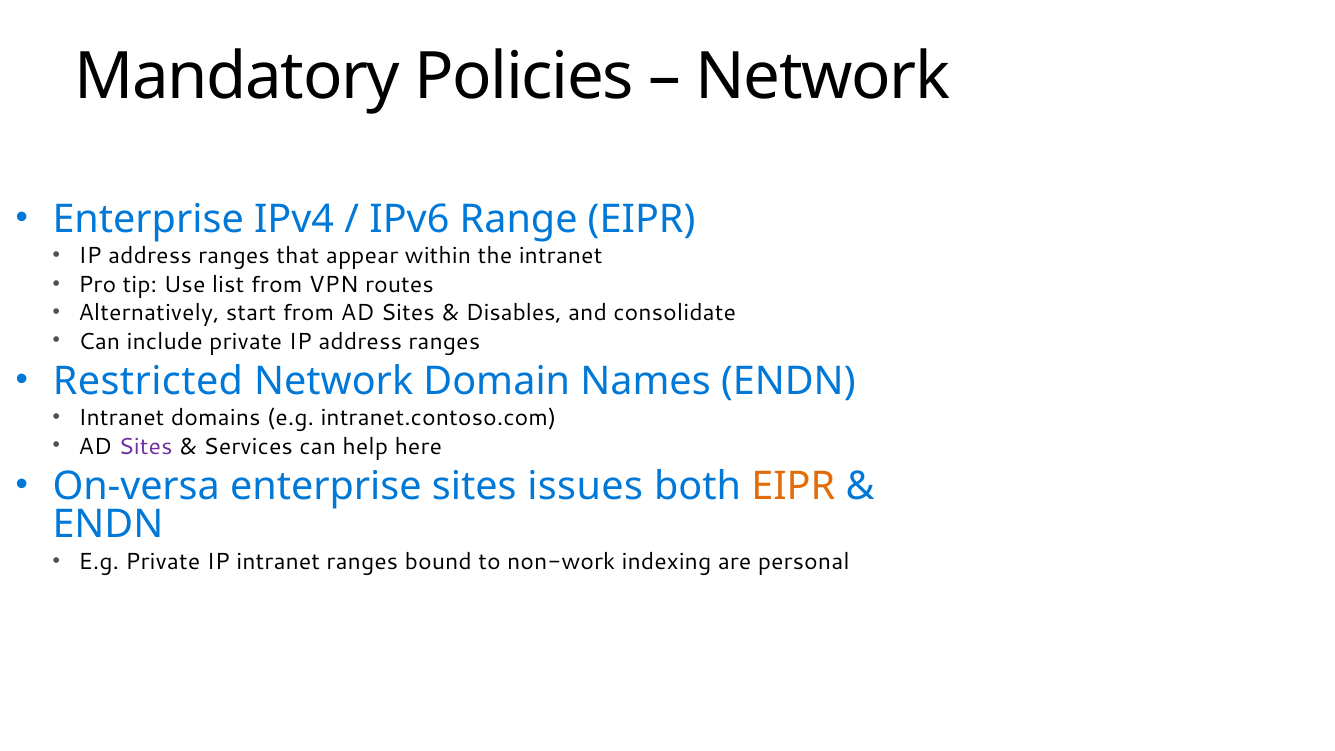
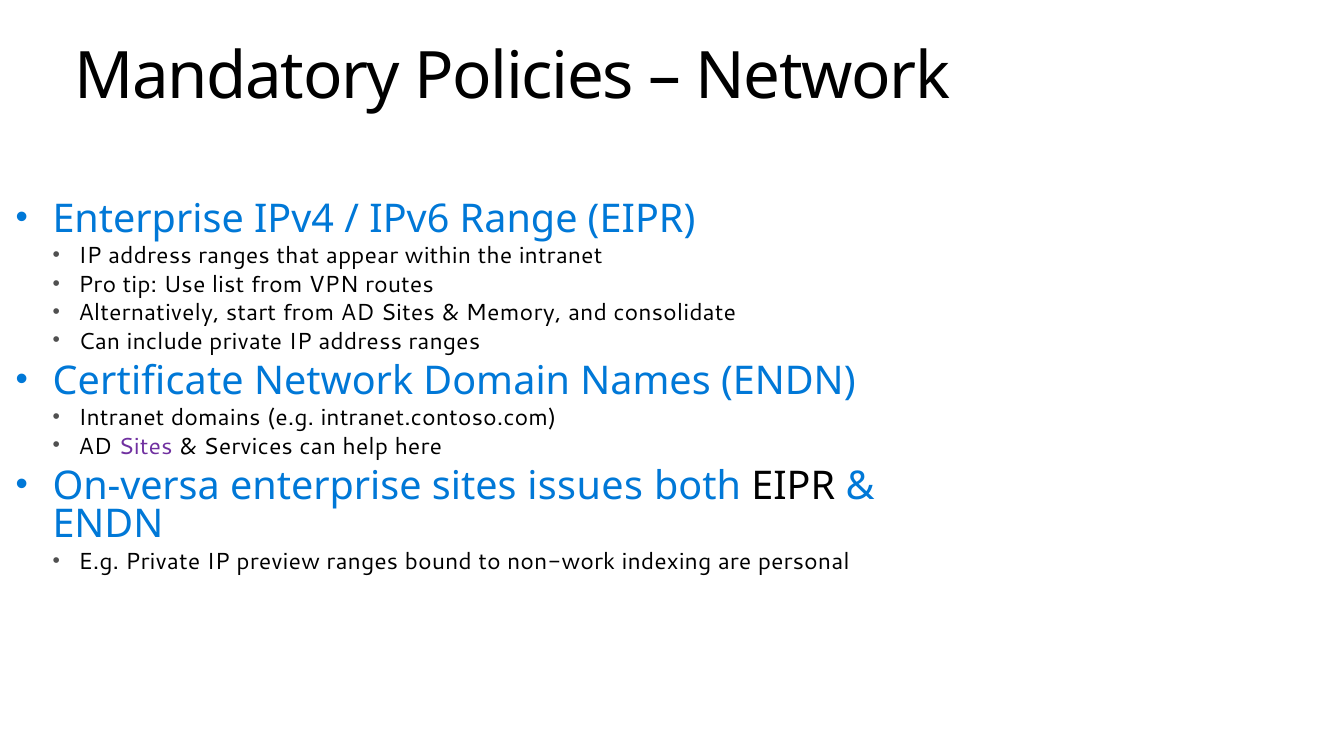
Disables: Disables -> Memory
Restricted: Restricted -> Certificate
EIPR at (793, 486) colour: orange -> black
IP intranet: intranet -> preview
